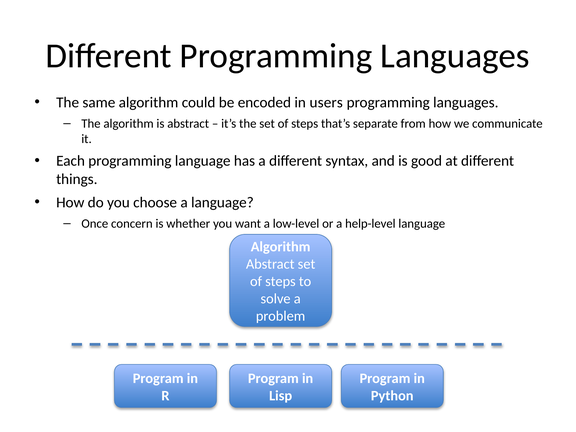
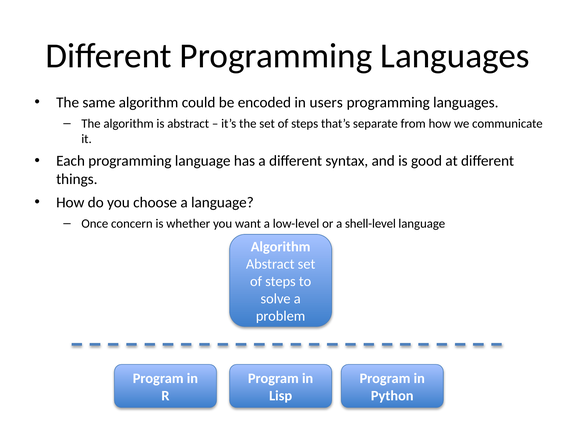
help-level: help-level -> shell-level
